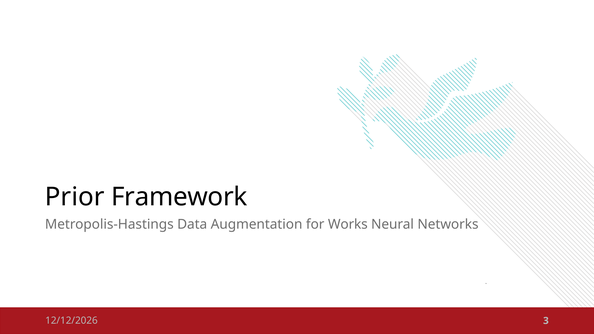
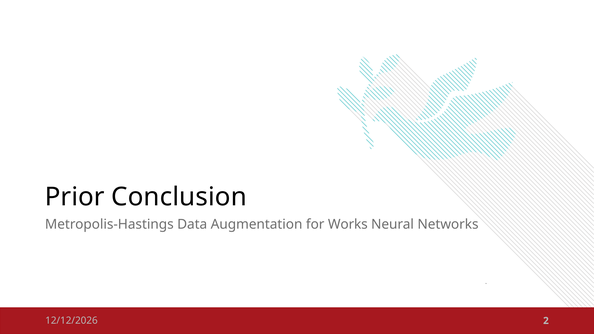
Framework: Framework -> Conclusion
3: 3 -> 2
